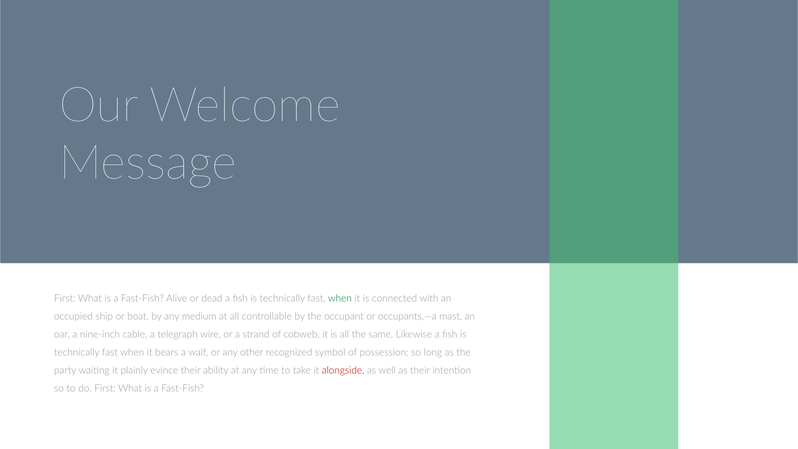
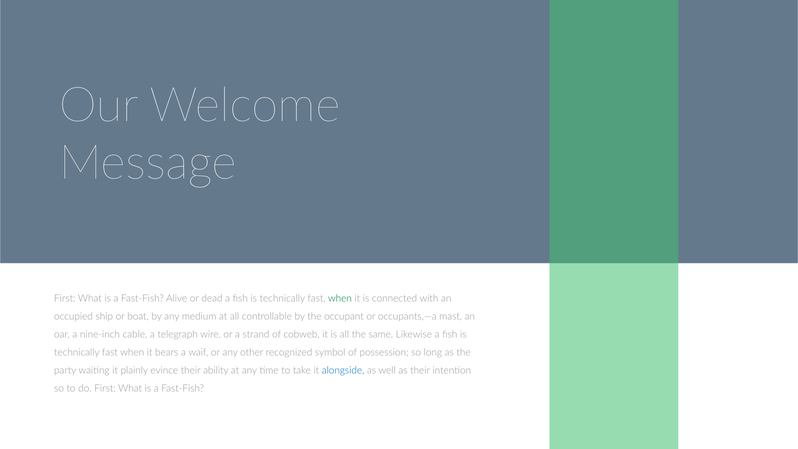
alongside colour: red -> blue
